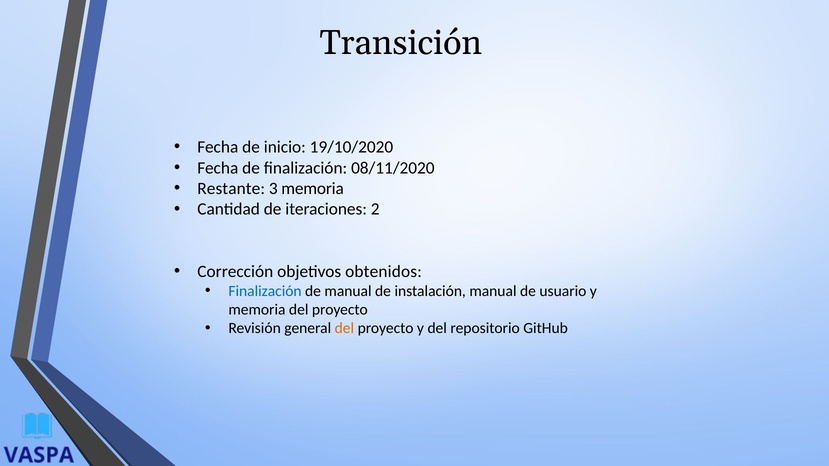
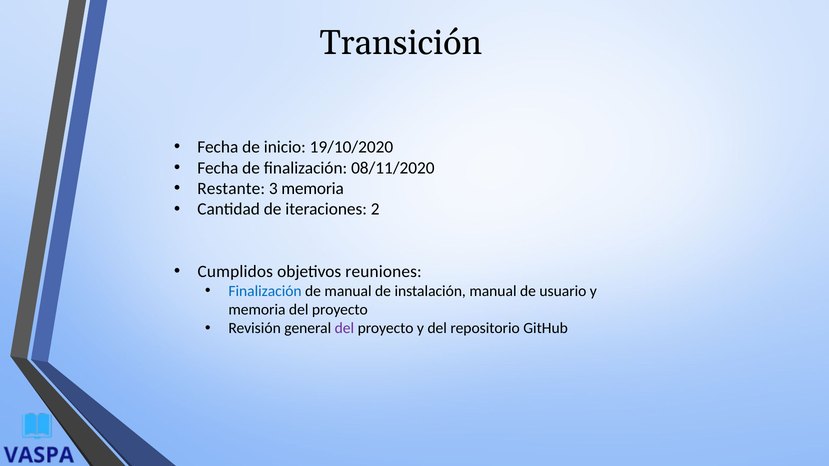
Corrección: Corrección -> Cumplidos
obtenidos: obtenidos -> reuniones
del at (344, 329) colour: orange -> purple
